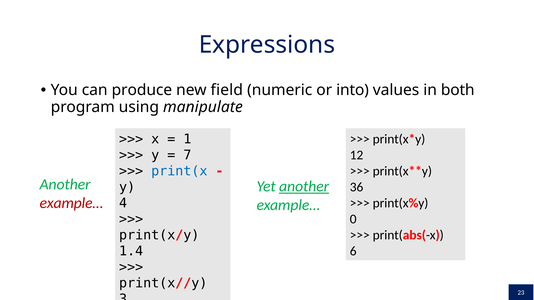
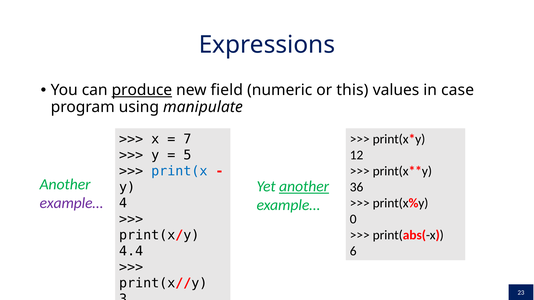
produce underline: none -> present
into: into -> this
both: both -> case
1: 1 -> 7
7: 7 -> 5
example… at (71, 203) colour: red -> purple
1.4: 1.4 -> 4.4
